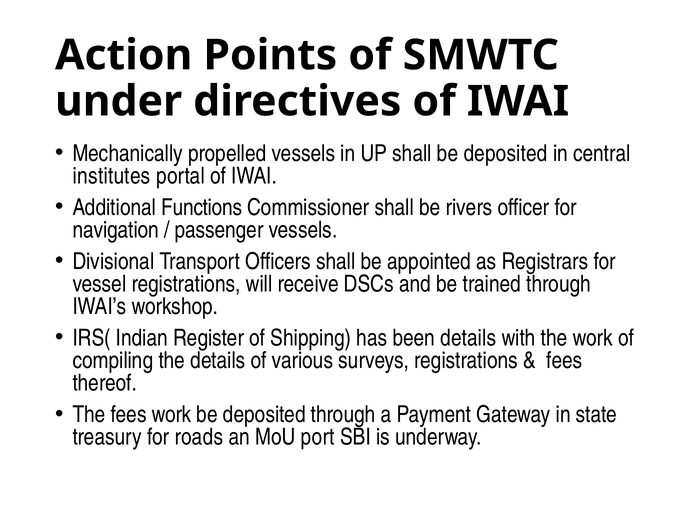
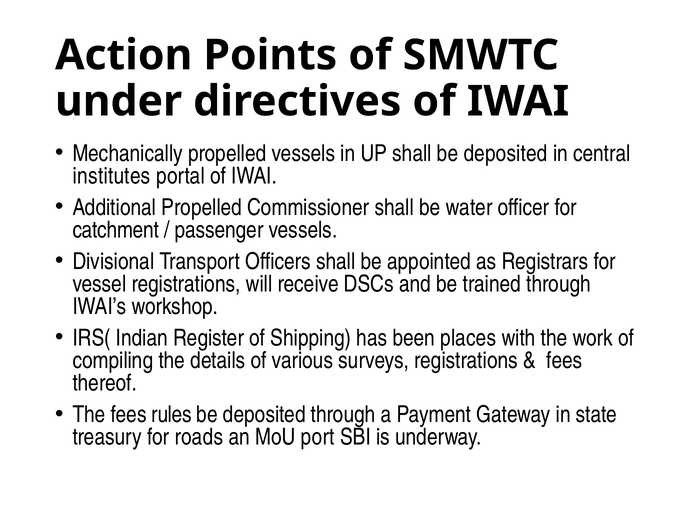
Additional Functions: Functions -> Propelled
rivers: rivers -> water
navigation: navigation -> catchment
been details: details -> places
fees work: work -> rules
